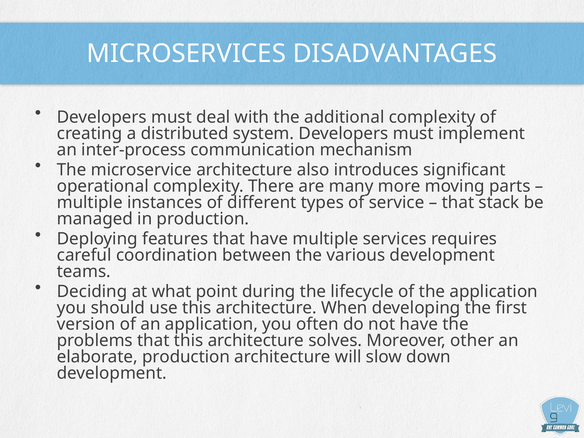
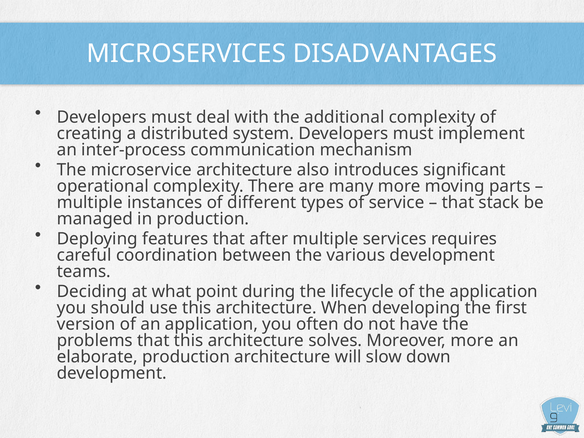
that have: have -> after
Moreover other: other -> more
